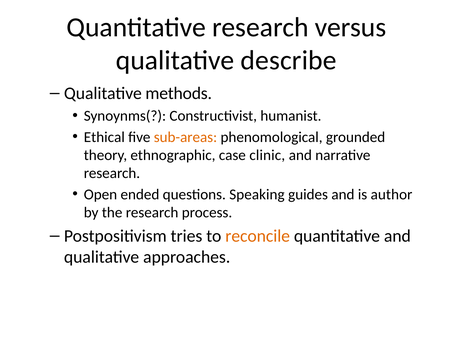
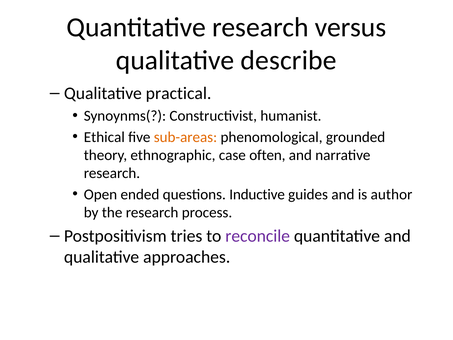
methods: methods -> practical
clinic: clinic -> often
Speaking: Speaking -> Inductive
reconcile colour: orange -> purple
